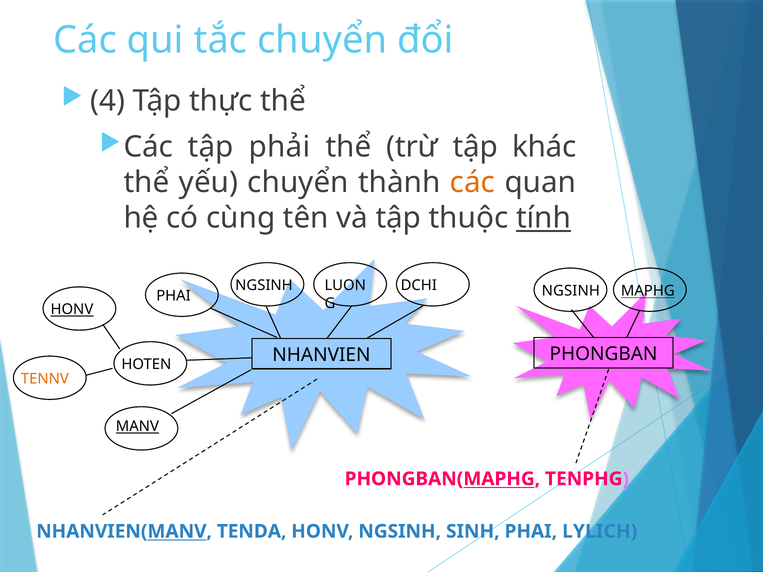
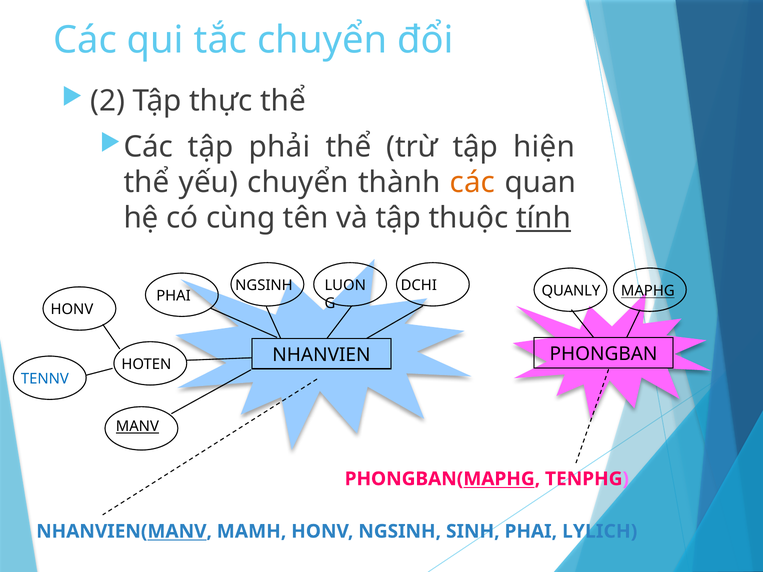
4: 4 -> 2
khác: khác -> hiện
NGSINH at (571, 291): NGSINH -> QUANLY
HONV at (72, 310) underline: present -> none
TENNV colour: orange -> blue
TENDA: TENDA -> MAMH
